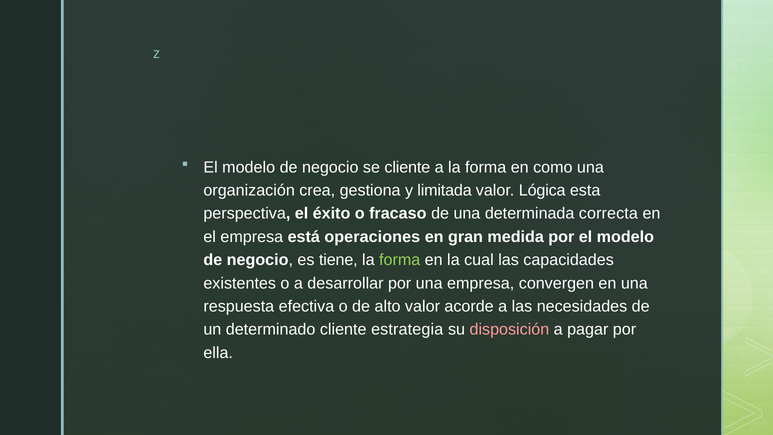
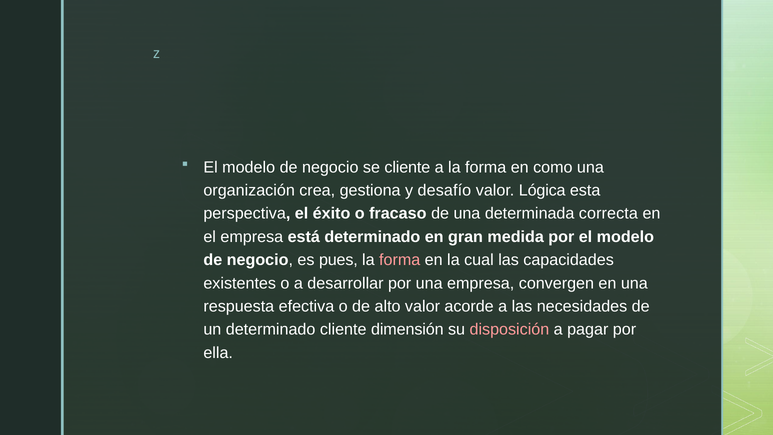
limitada: limitada -> desafío
está operaciones: operaciones -> determinado
tiene: tiene -> pues
forma at (400, 260) colour: light green -> pink
estrategia: estrategia -> dimensión
